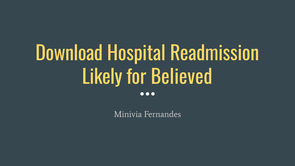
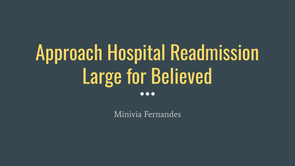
Download: Download -> Approach
Likely: Likely -> Large
